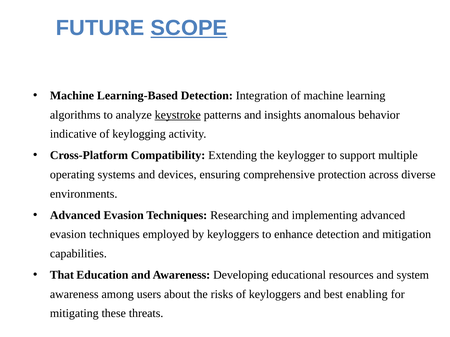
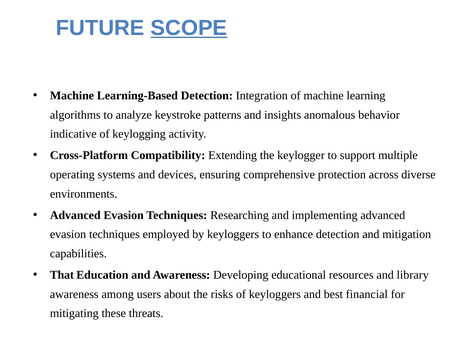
keystroke underline: present -> none
system: system -> library
enabling: enabling -> financial
